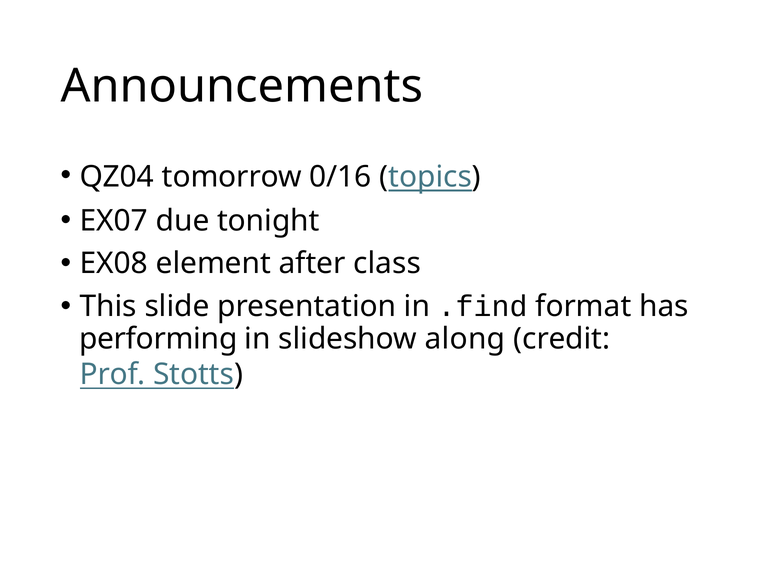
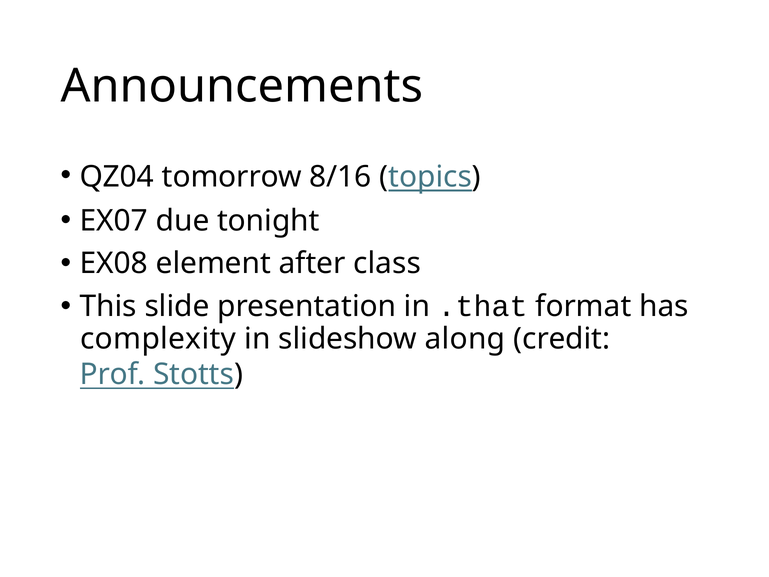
0/16: 0/16 -> 8/16
.find: .find -> .that
performing: performing -> complexity
